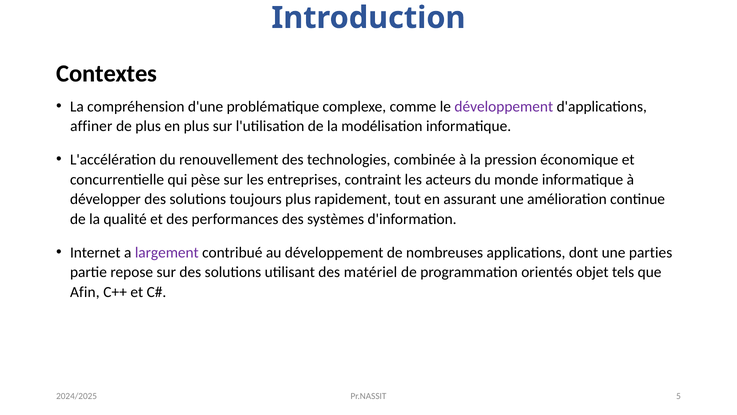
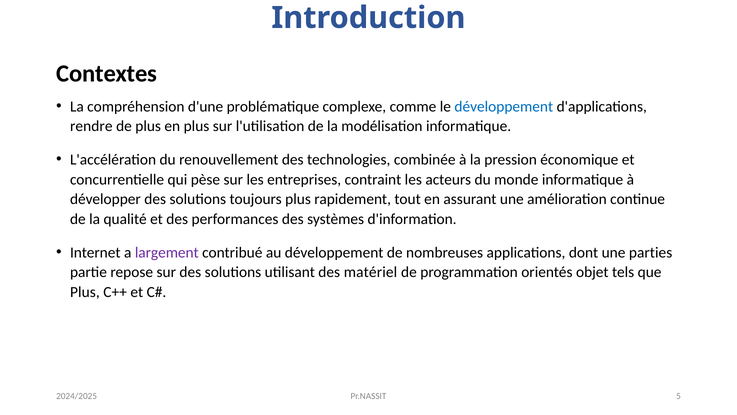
développement at (504, 106) colour: purple -> blue
affiner: affiner -> rendre
Afin at (85, 292): Afin -> Plus
